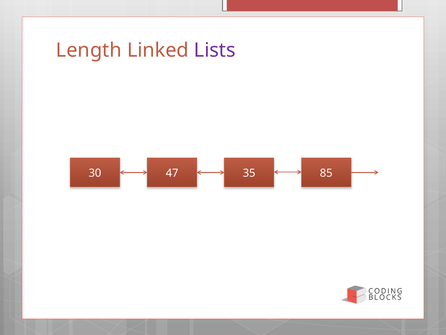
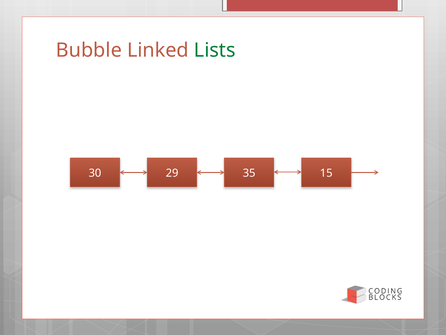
Length: Length -> Bubble
Lists colour: purple -> green
47: 47 -> 29
85: 85 -> 15
